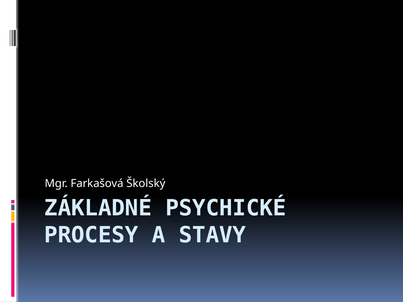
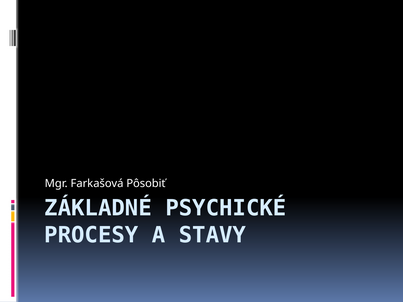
Školský: Školský -> Pôsobiť
